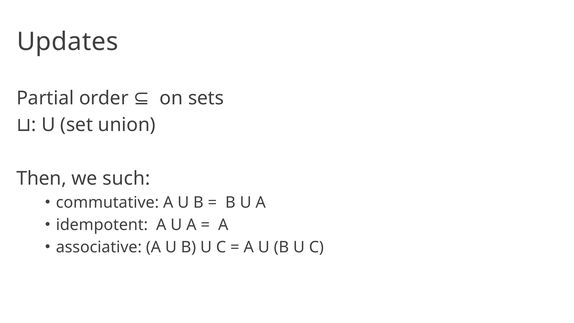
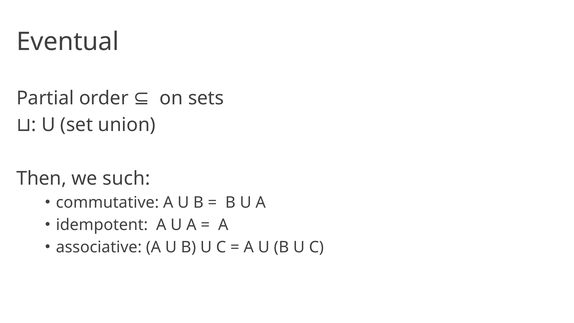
Updates: Updates -> Eventual
